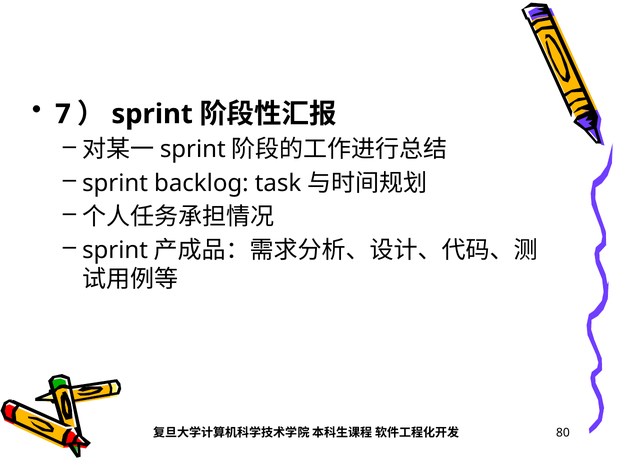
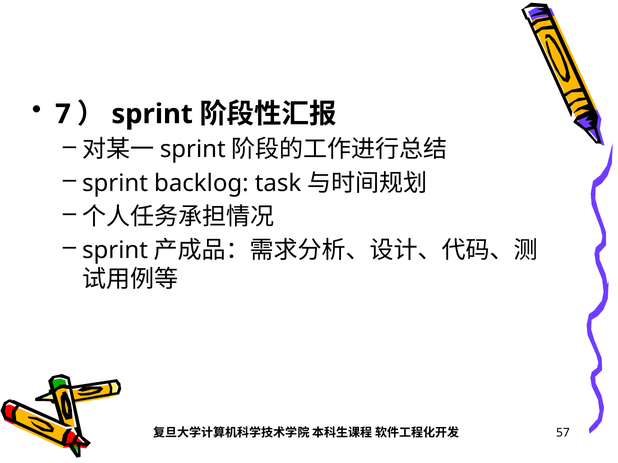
80: 80 -> 57
